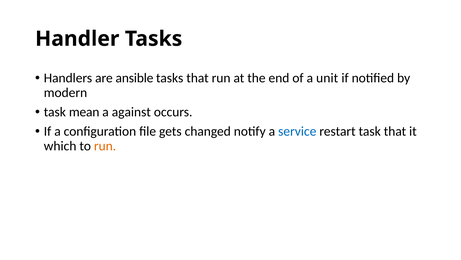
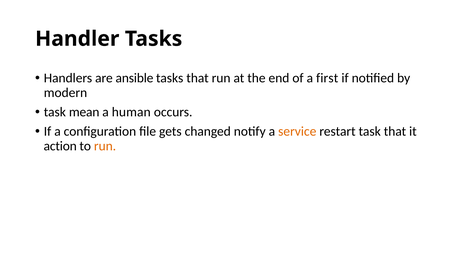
unit: unit -> first
against: against -> human
service colour: blue -> orange
which: which -> action
